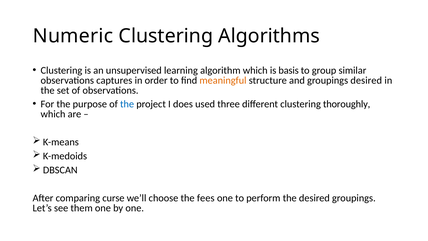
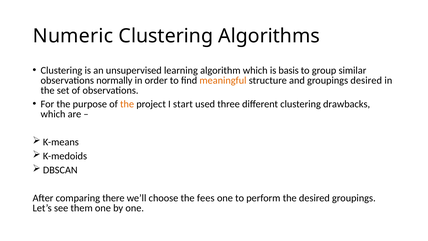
captures: captures -> normally
the at (127, 104) colour: blue -> orange
does: does -> start
thoroughly: thoroughly -> drawbacks
curse: curse -> there
